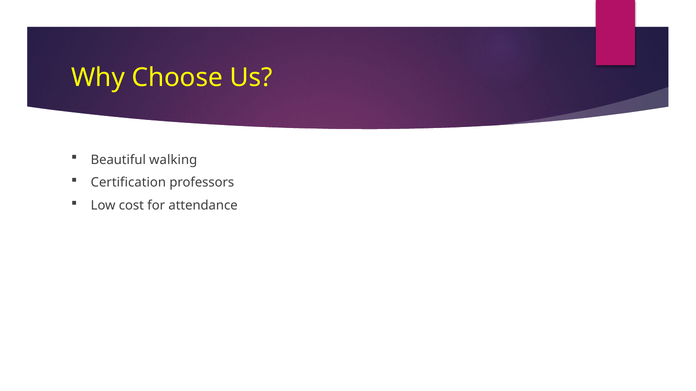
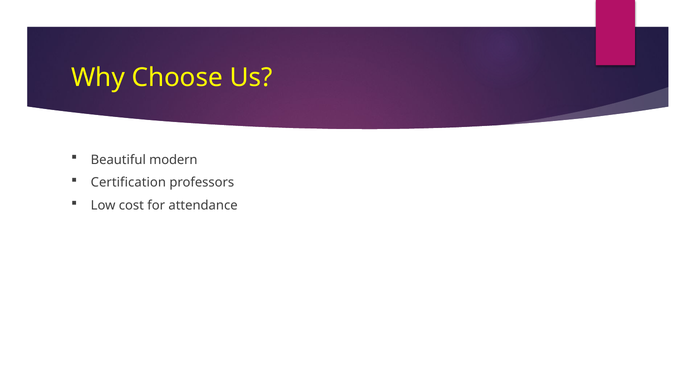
walking: walking -> modern
